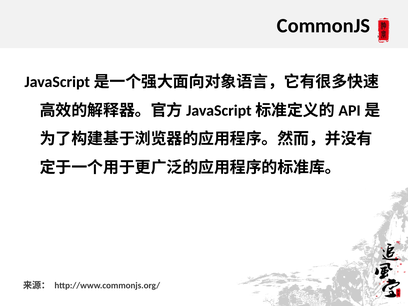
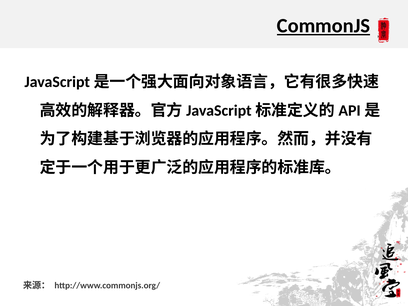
CommonJS underline: none -> present
